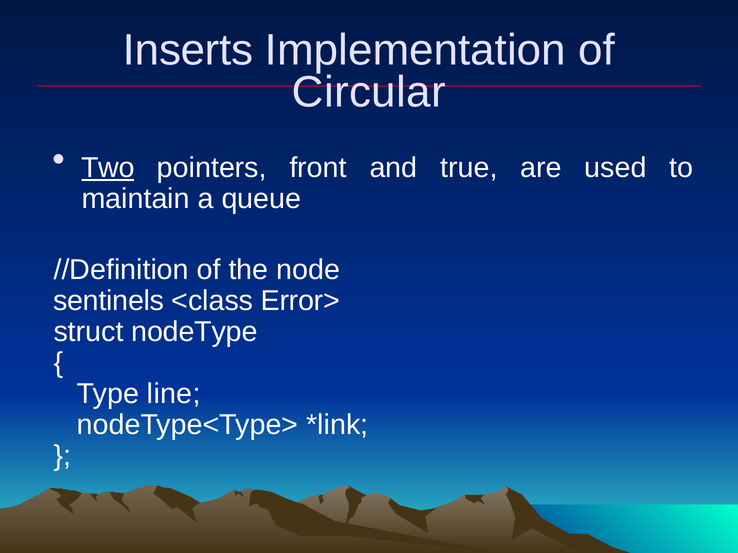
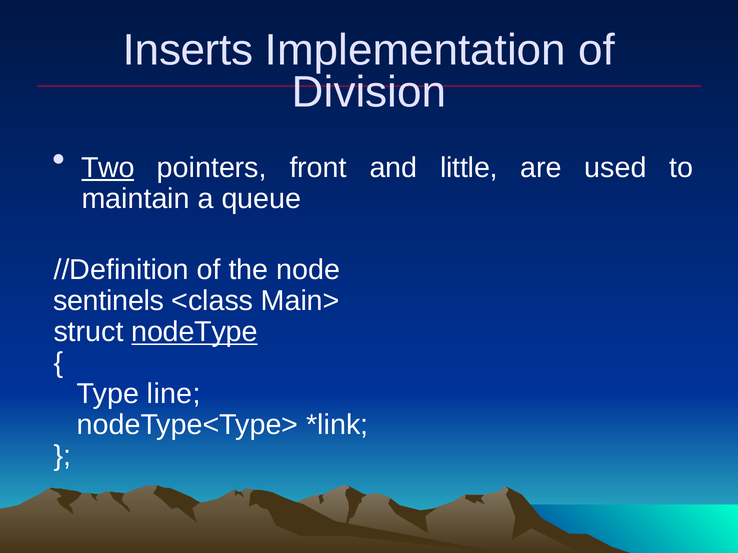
Circular: Circular -> Division
true: true -> little
Error>: Error> -> Main>
nodeType underline: none -> present
